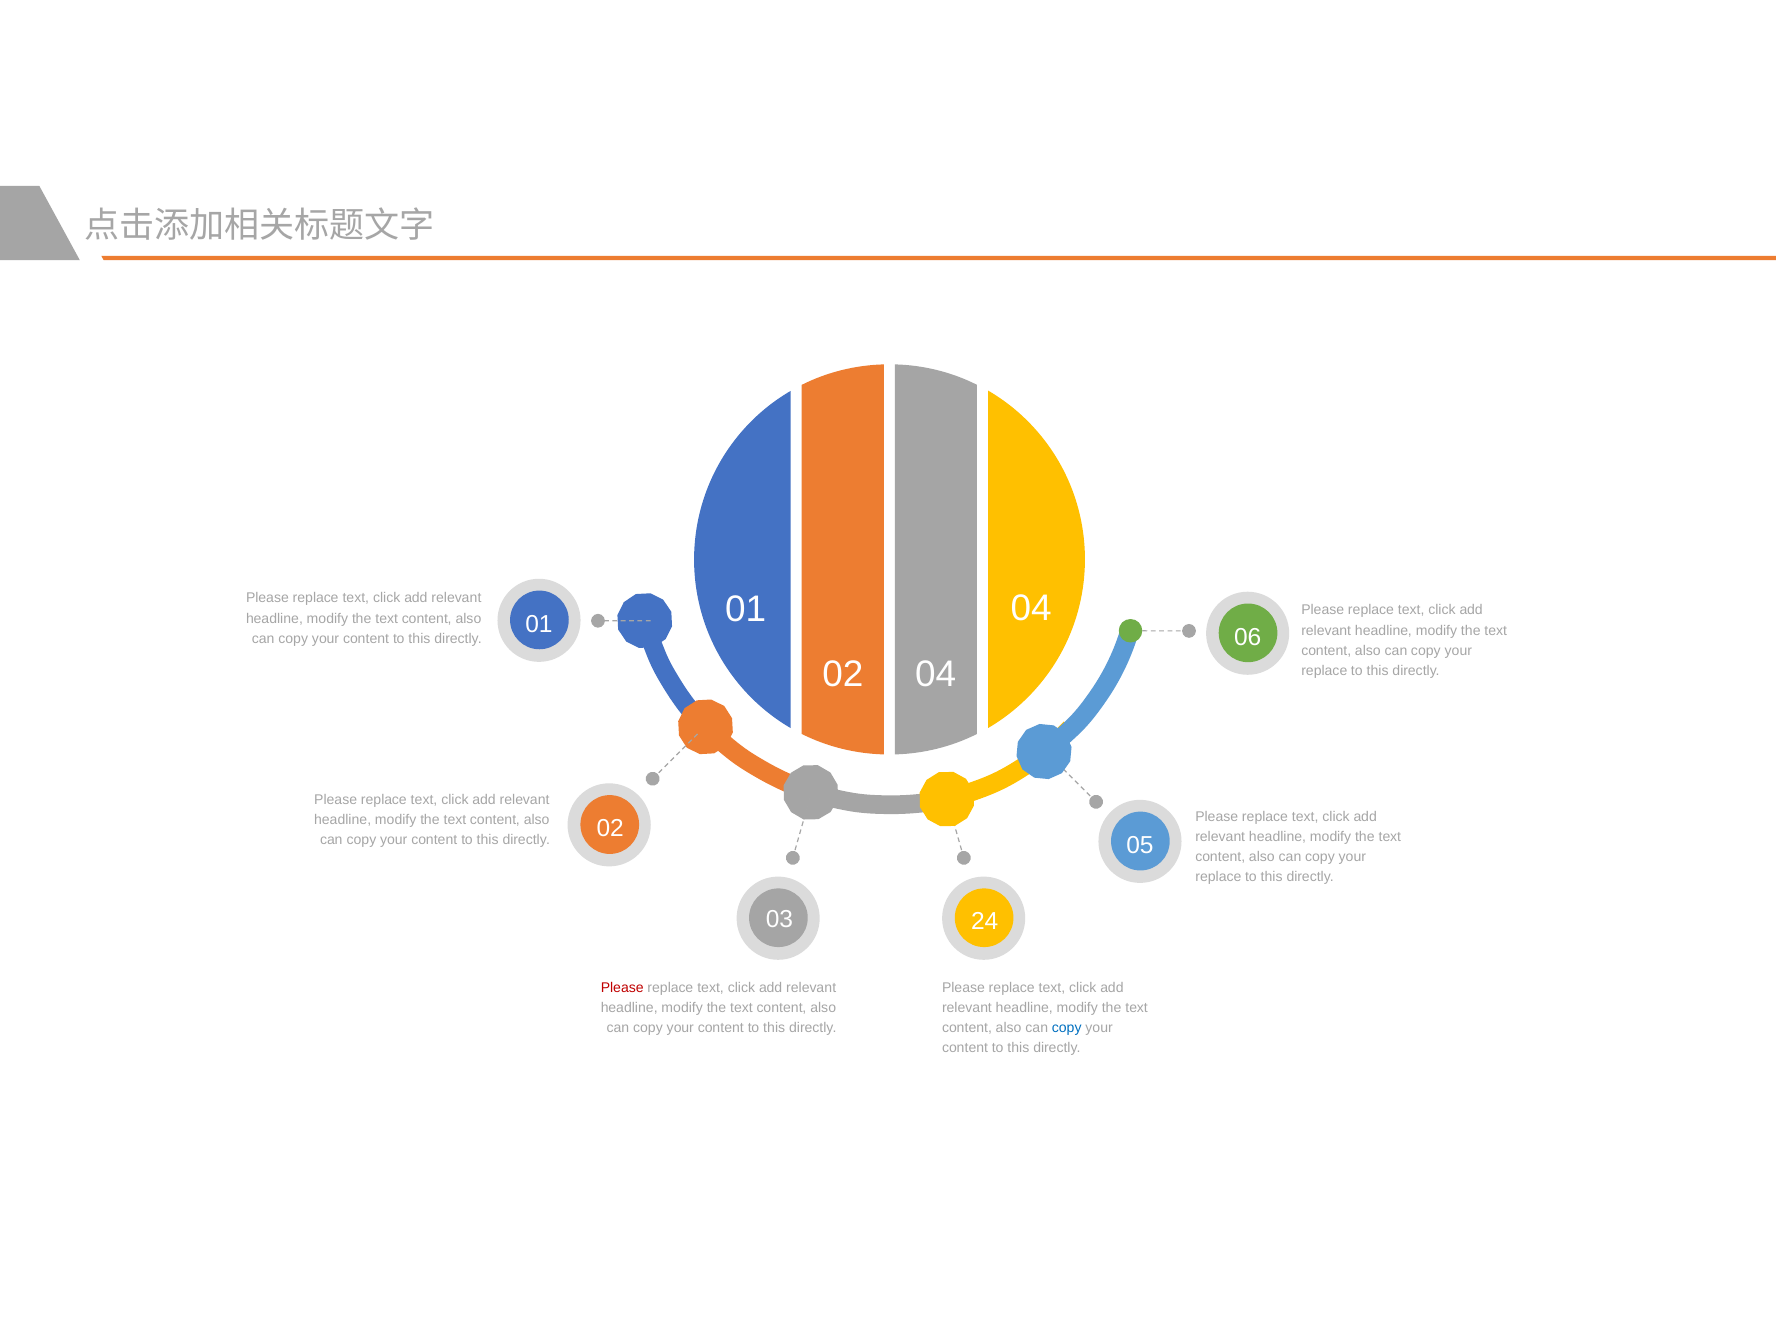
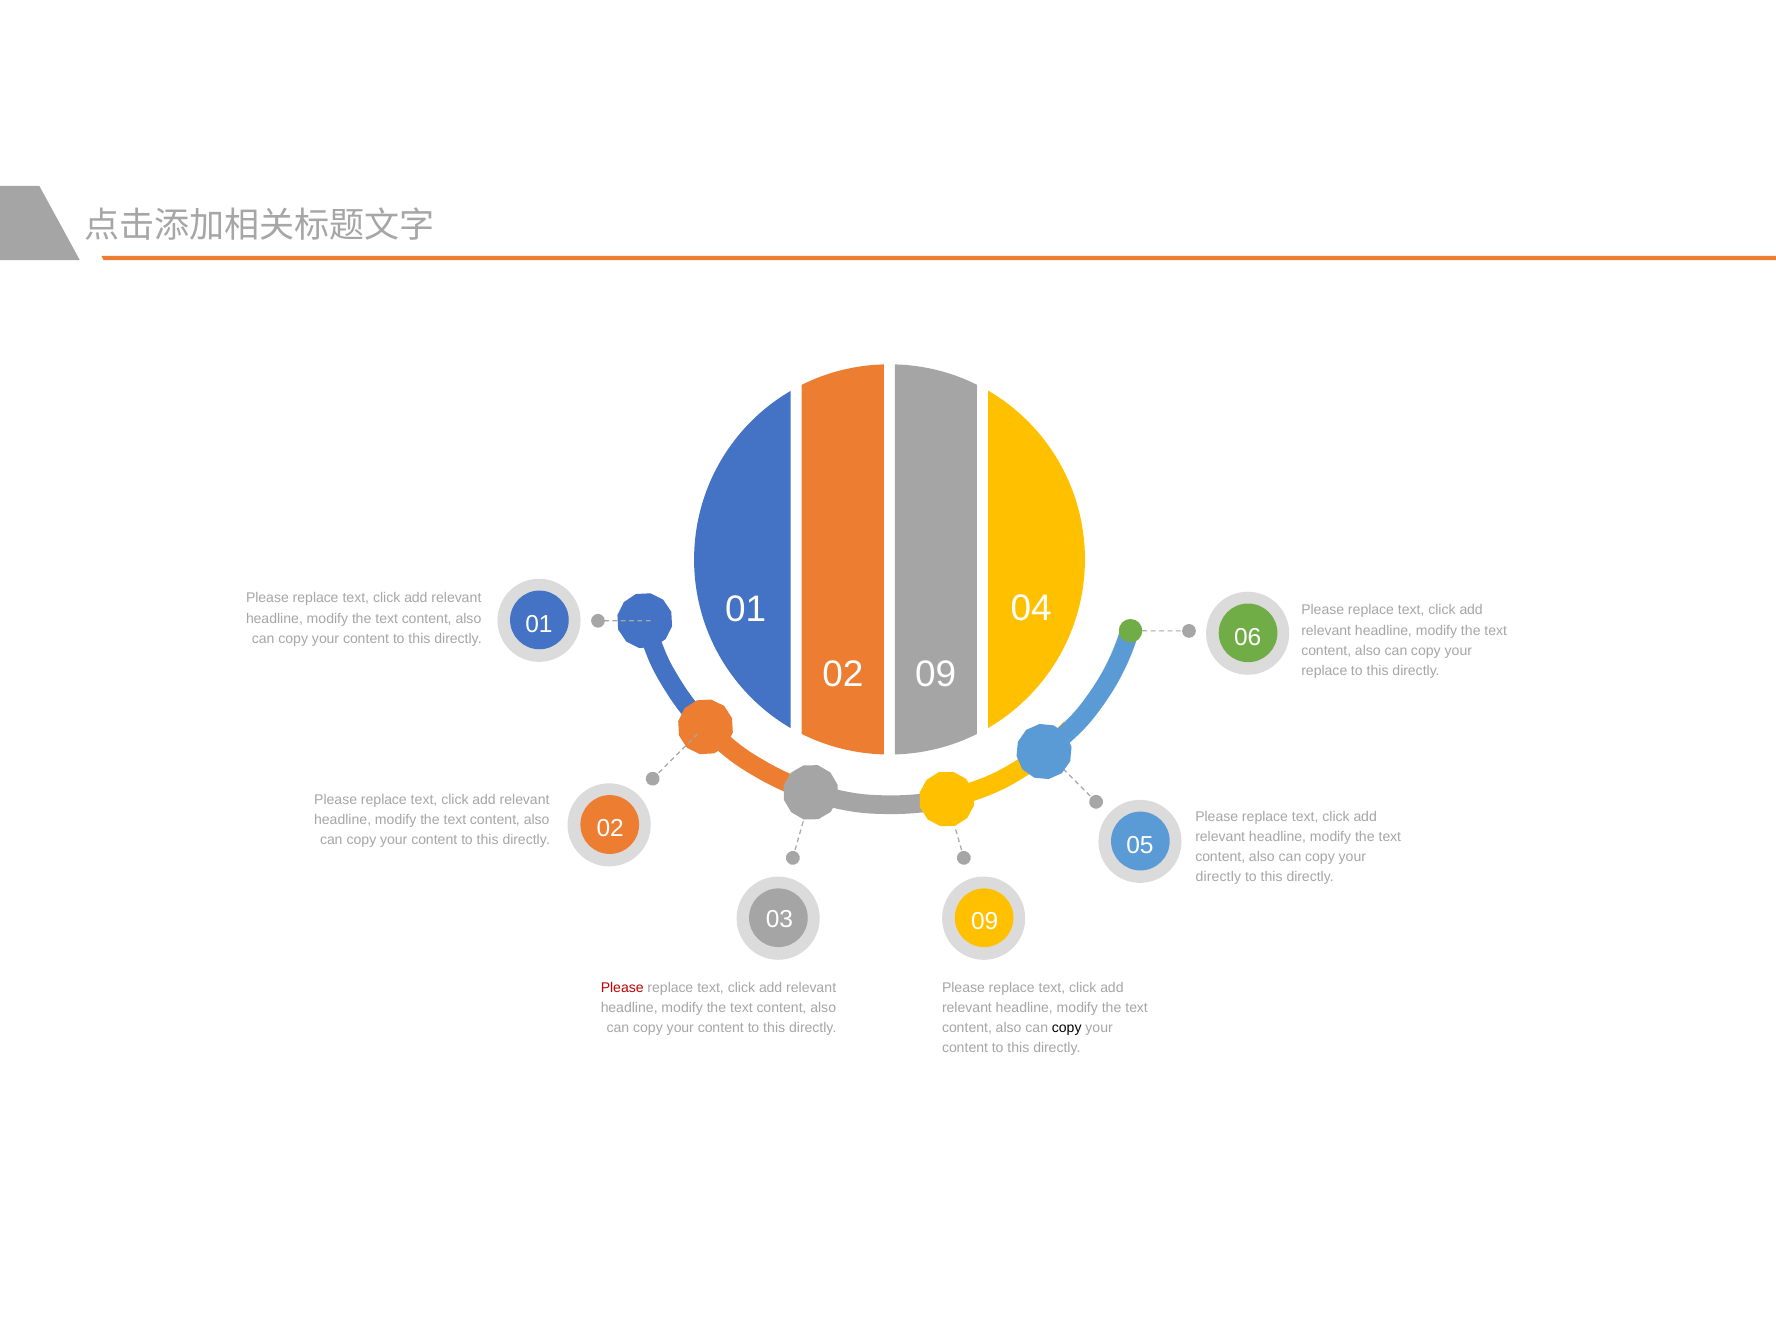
02 04: 04 -> 09
replace at (1218, 877): replace -> directly
03 24: 24 -> 09
copy at (1067, 1028) colour: blue -> black
